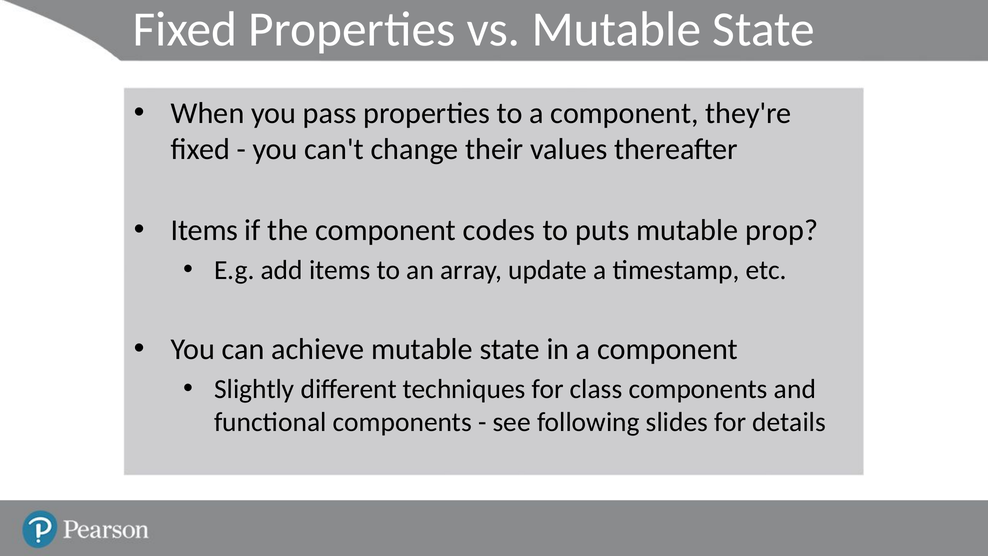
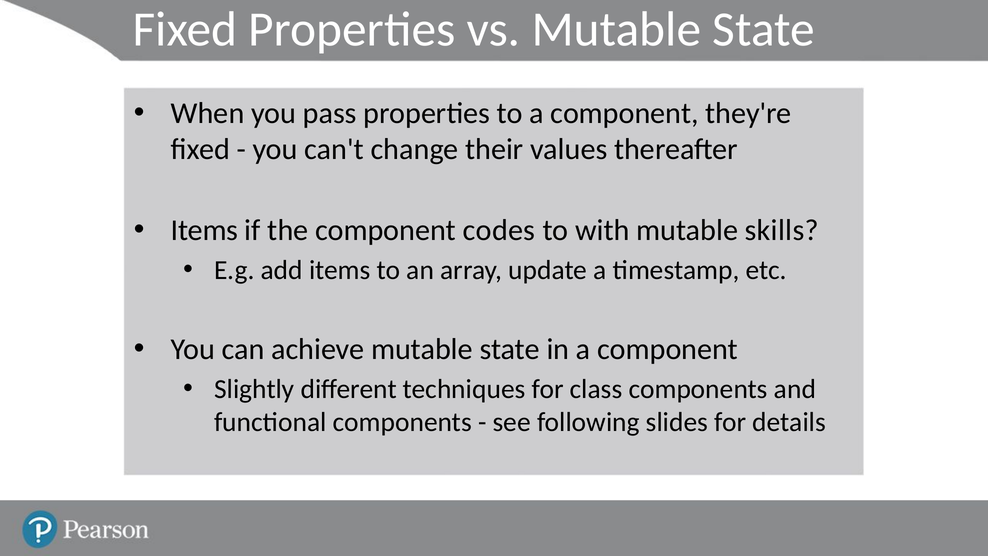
puts: puts -> with
prop: prop -> skills
